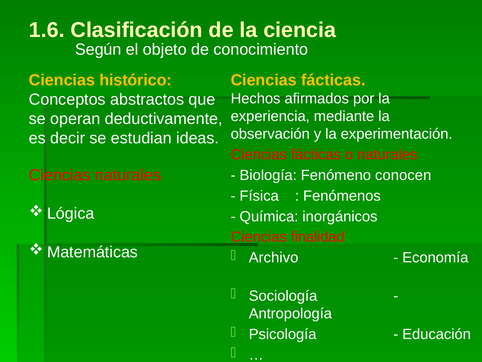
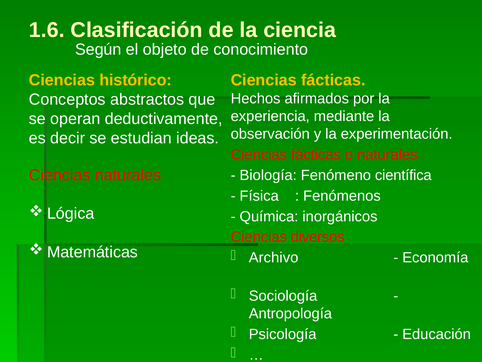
conocen: conocen -> científica
finalidad: finalidad -> diversos
